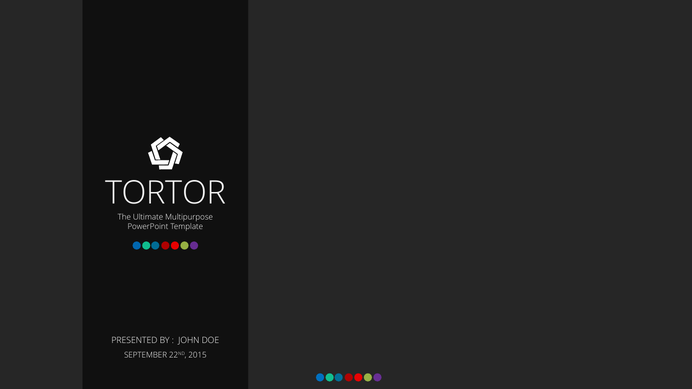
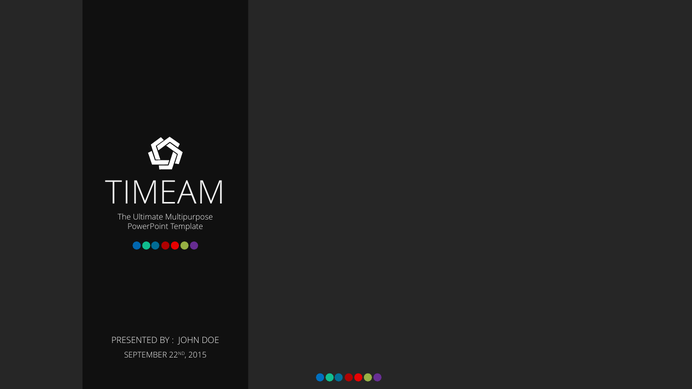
TORTOR: TORTOR -> TIMEAM
